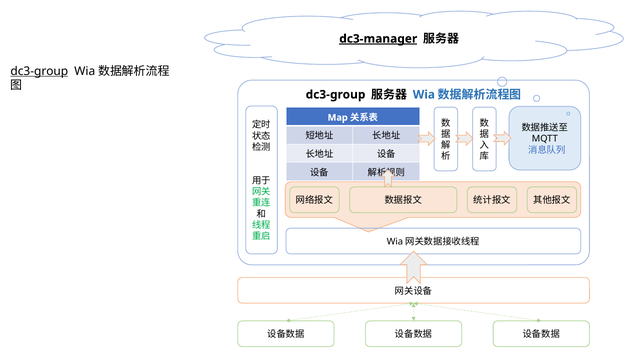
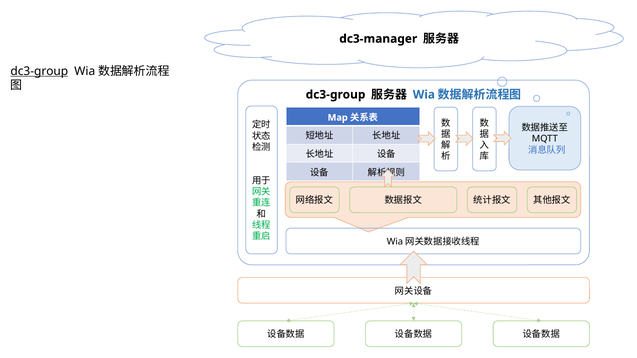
dc3-manager underline: present -> none
